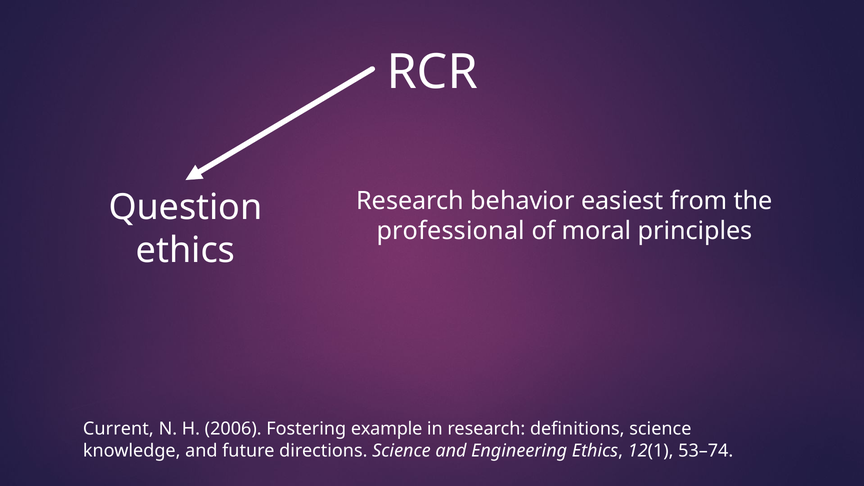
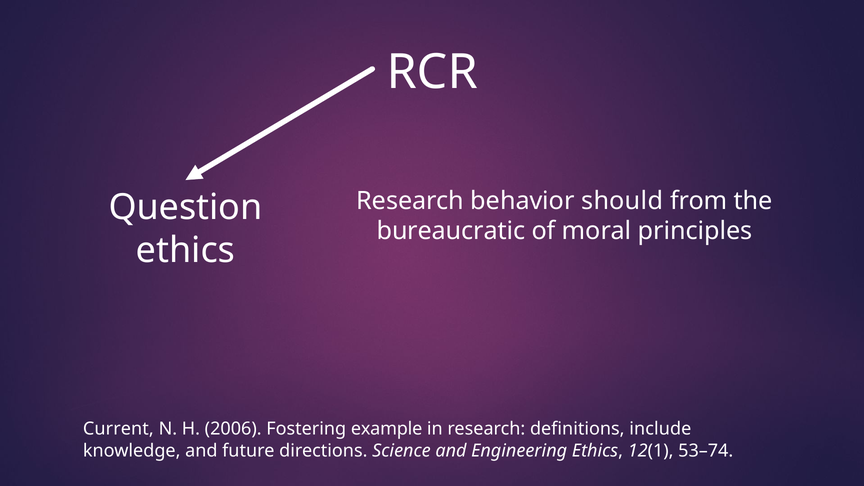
easiest: easiest -> should
professional: professional -> bureaucratic
definitions science: science -> include
